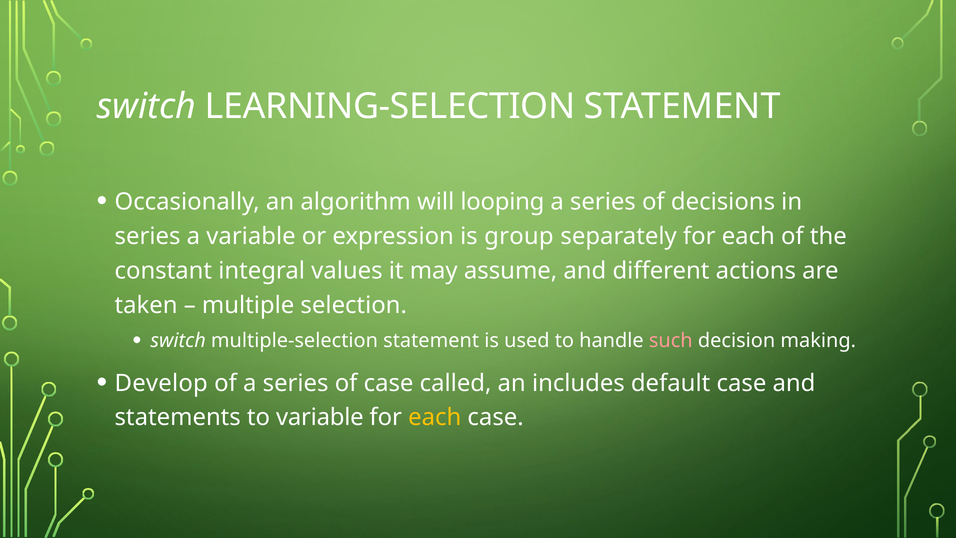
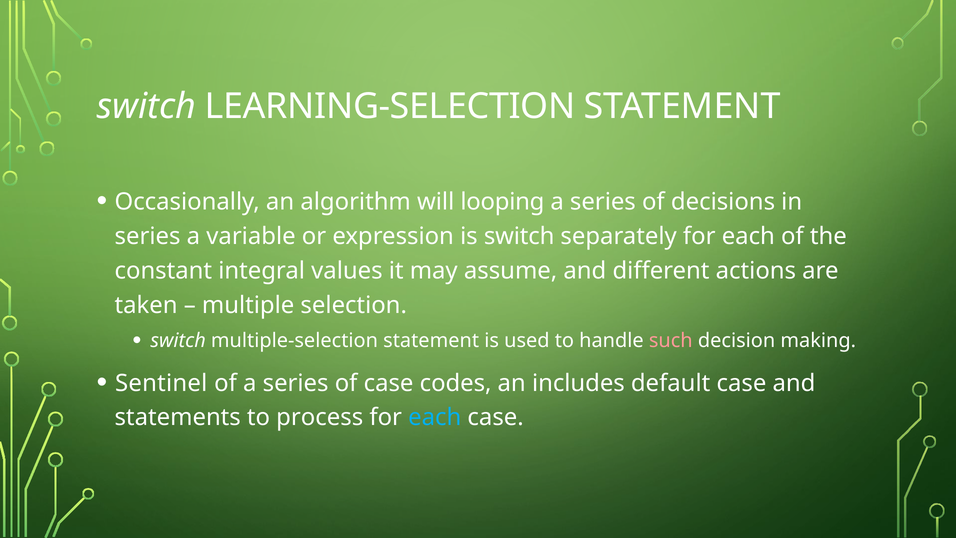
is group: group -> switch
Develop: Develop -> Sentinel
called: called -> codes
to variable: variable -> process
each at (435, 417) colour: yellow -> light blue
